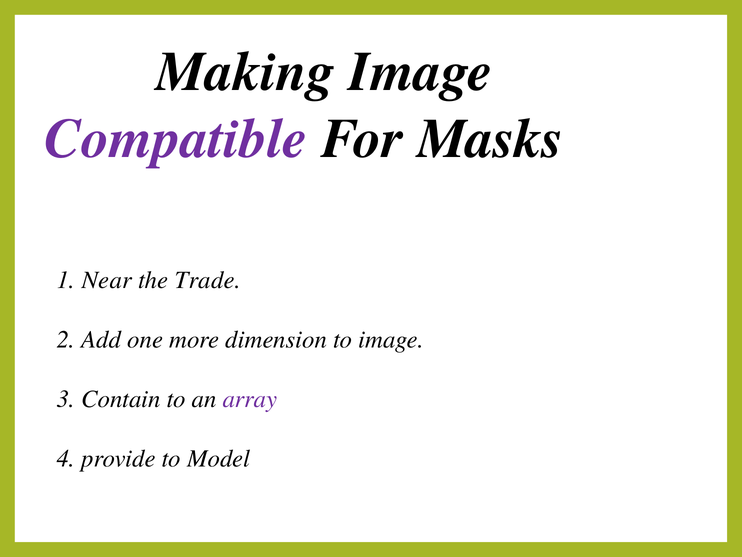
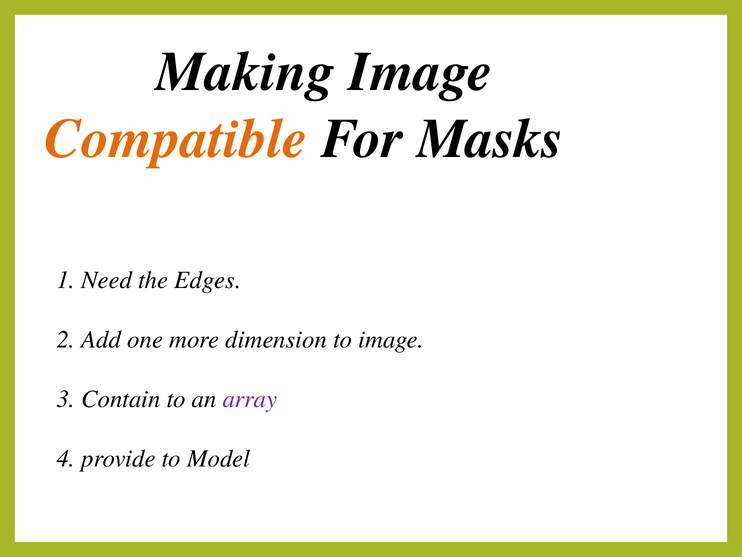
Compatible colour: purple -> orange
Near: Near -> Need
Trade: Trade -> Edges
